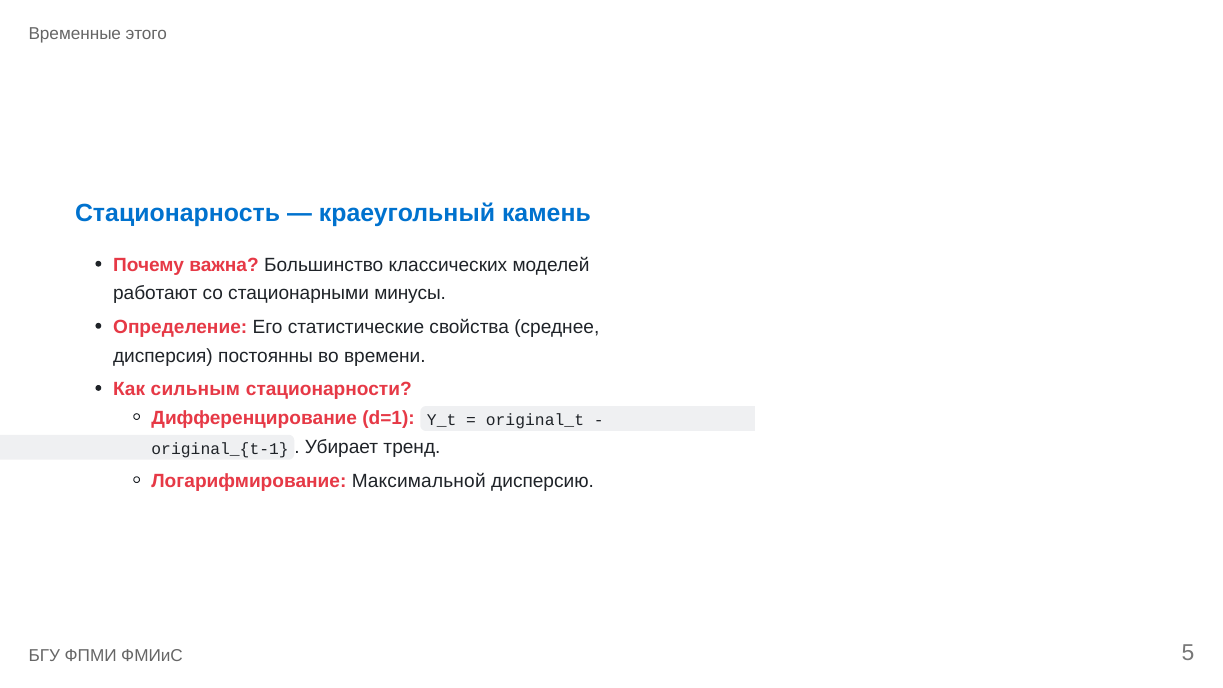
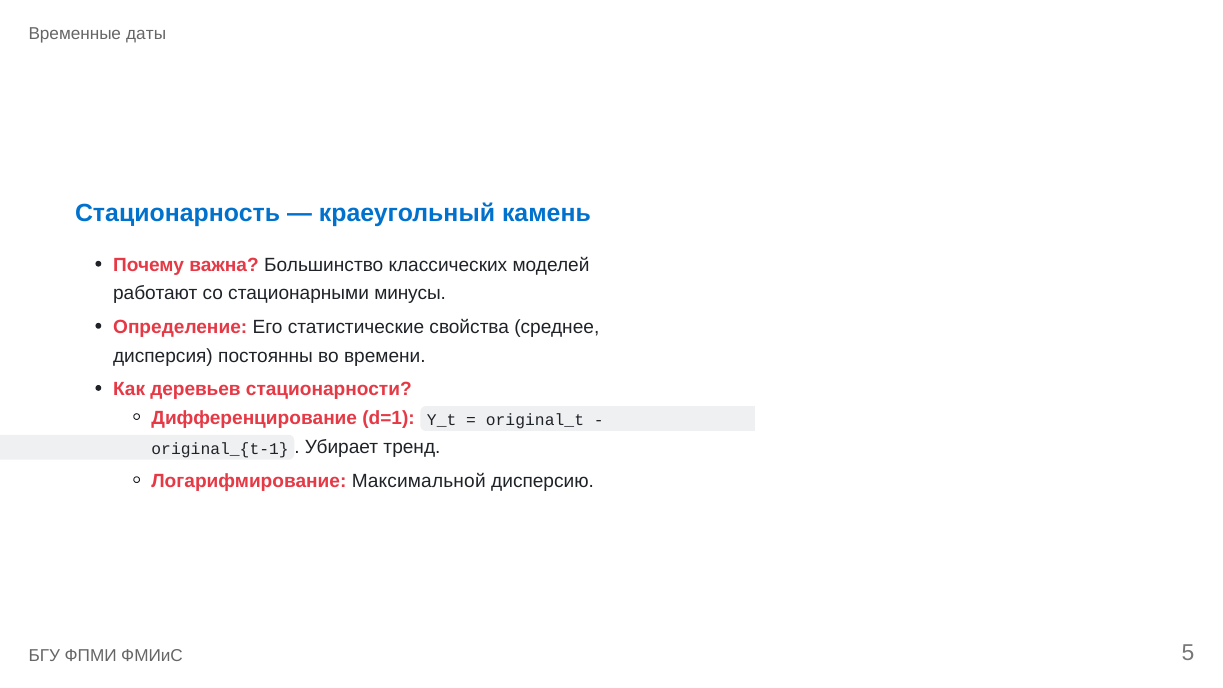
этого: этого -> даты
сильным: сильным -> деревьев
